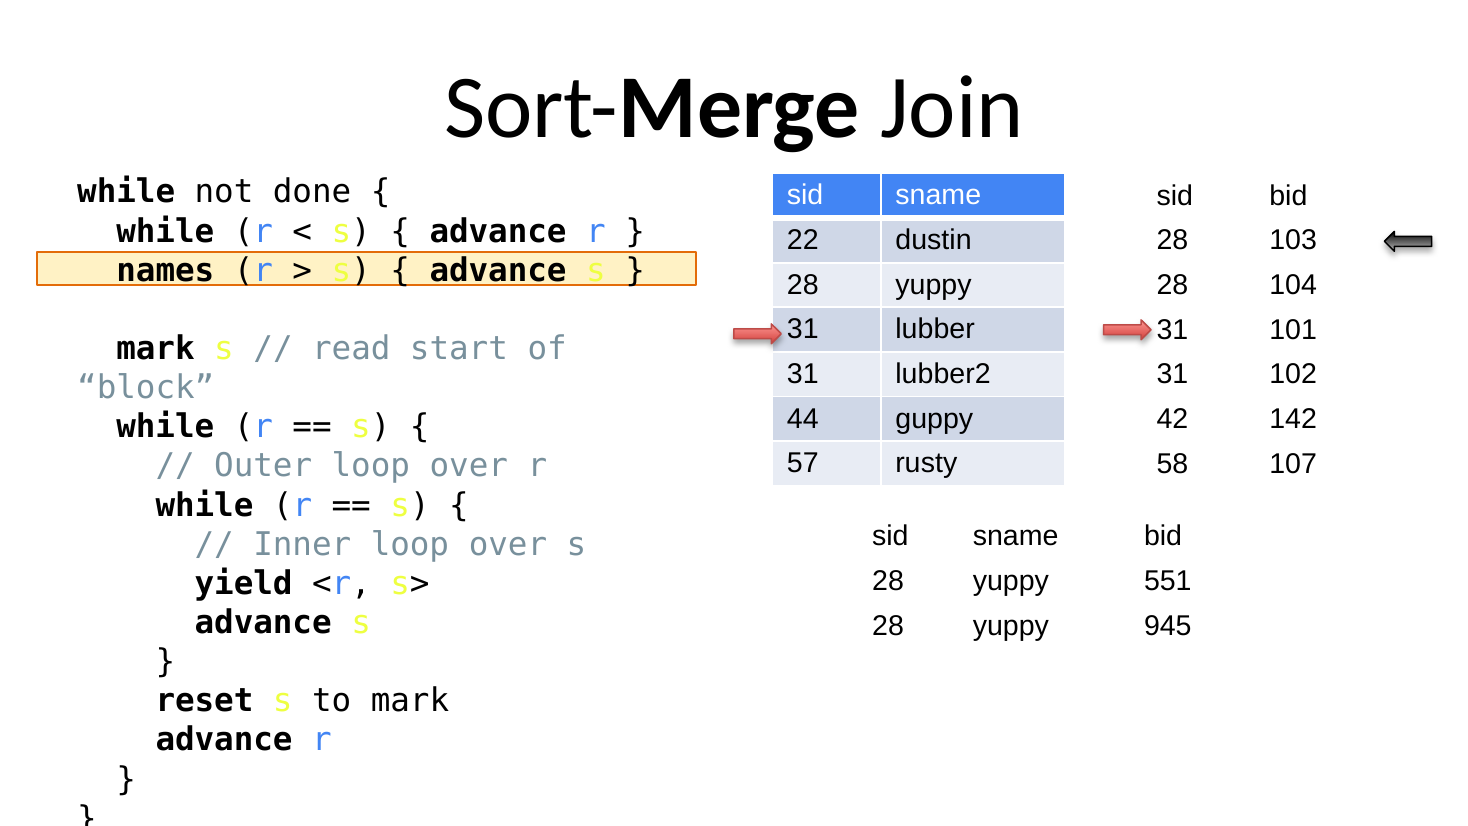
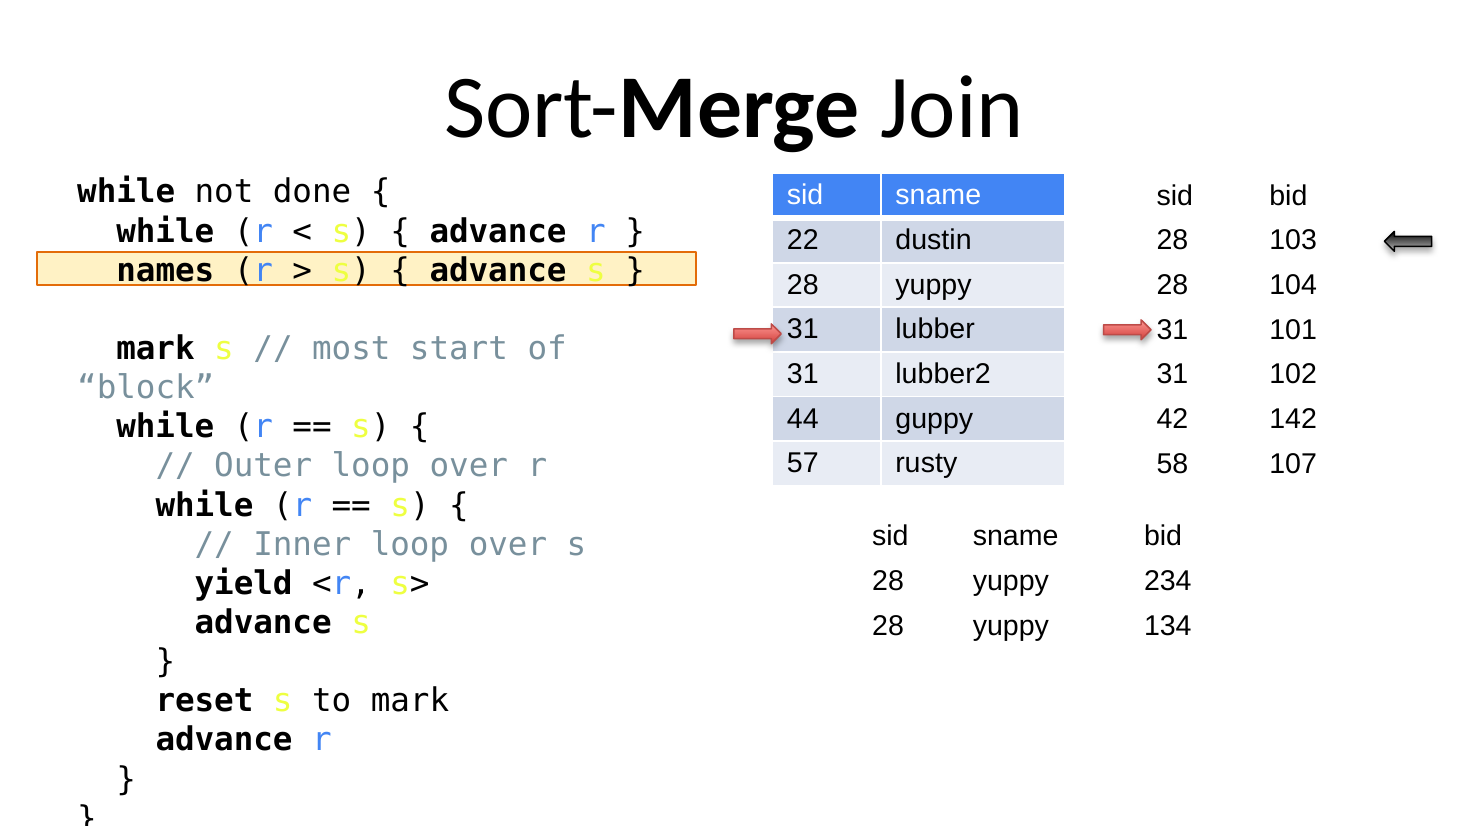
read: read -> most
551: 551 -> 234
945: 945 -> 134
